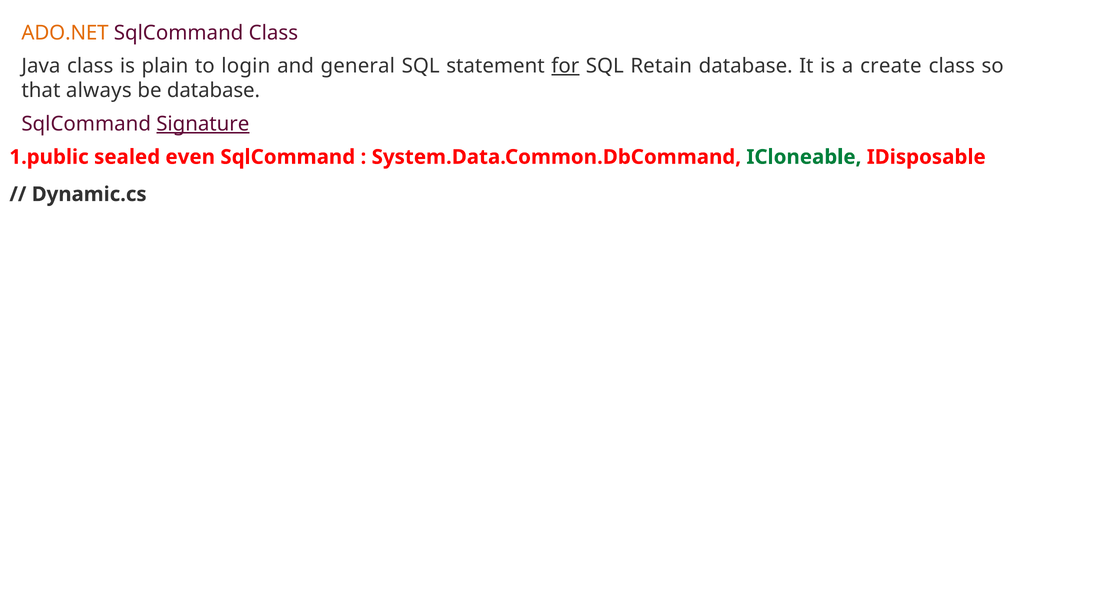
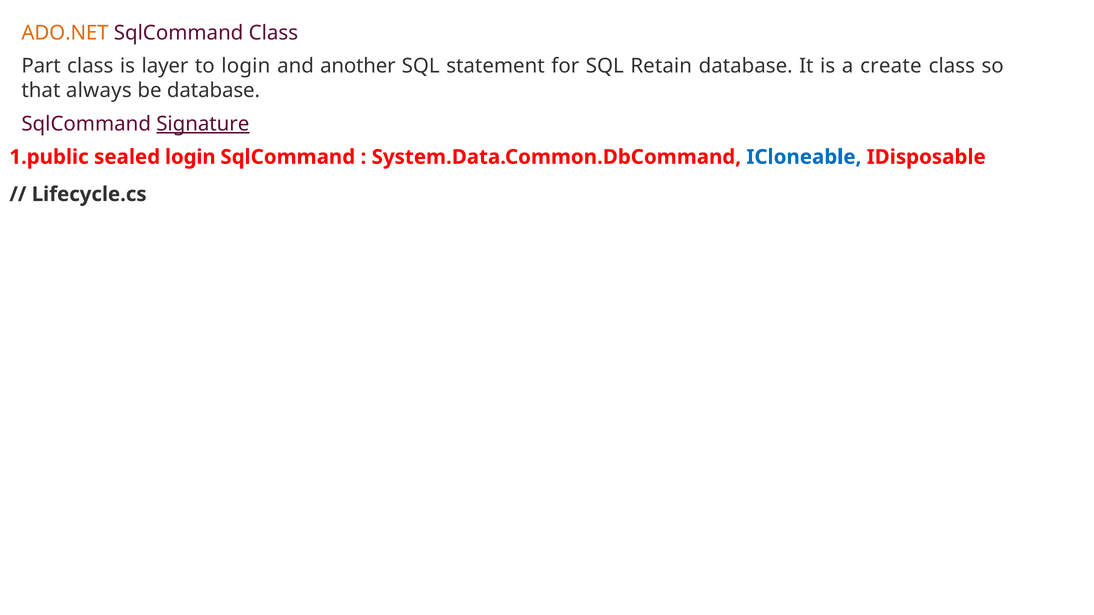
Java: Java -> Part
plain: plain -> layer
general: general -> another
for underline: present -> none
sealed even: even -> login
ICloneable colour: green -> blue
Dynamic.cs: Dynamic.cs -> Lifecycle.cs
